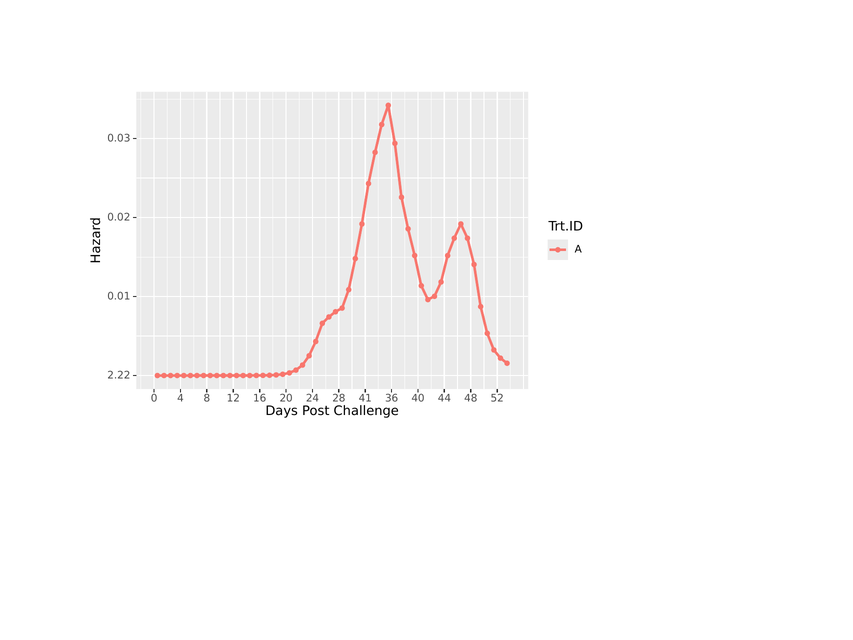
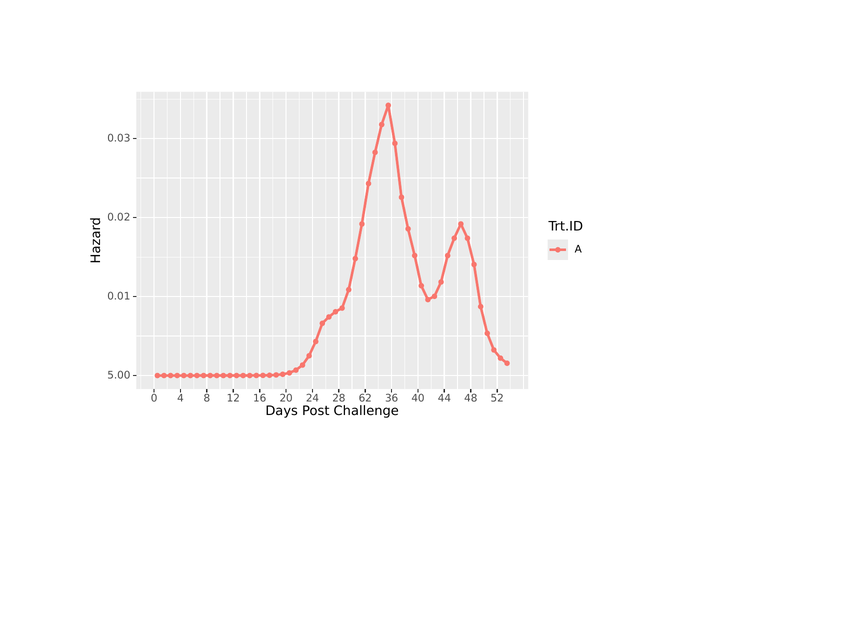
2.22: 2.22 -> 5.00
41: 41 -> 62
